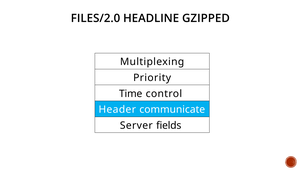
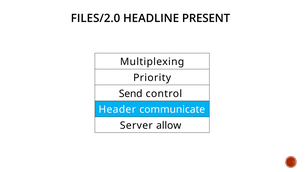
GZIPPED: GZIPPED -> PRESENT
Time: Time -> Send
fields: fields -> allow
